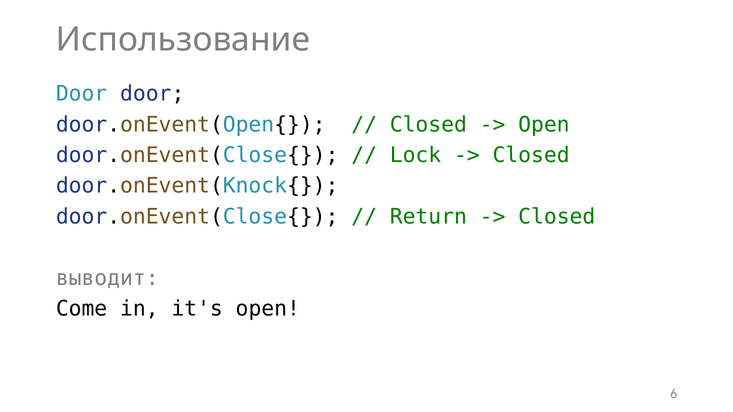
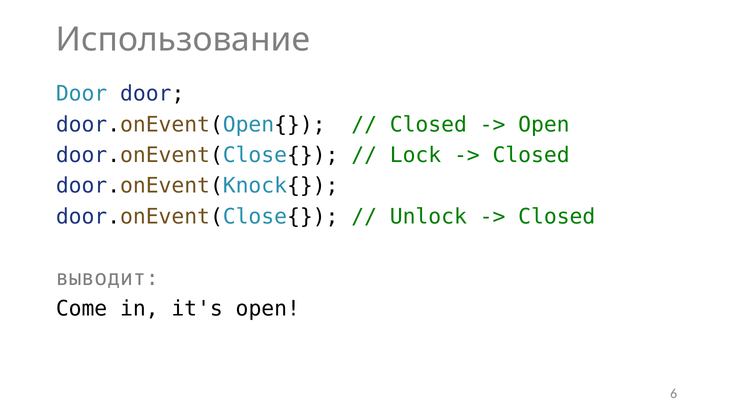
Return: Return -> Unlock
